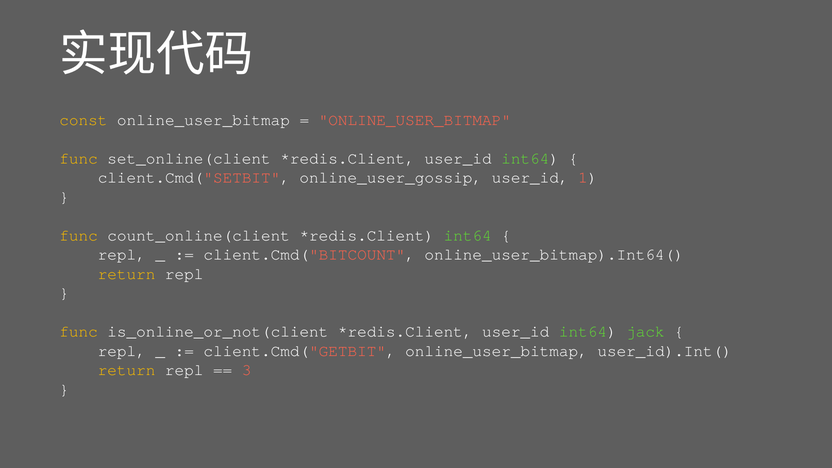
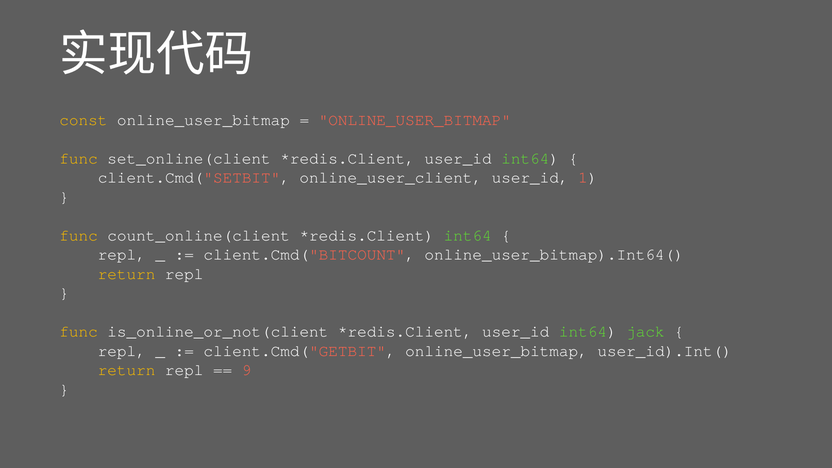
online_user_gossip: online_user_gossip -> online_user_client
3: 3 -> 9
